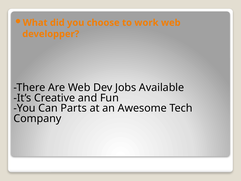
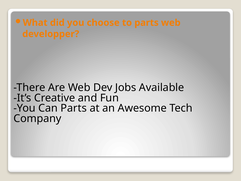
to work: work -> parts
